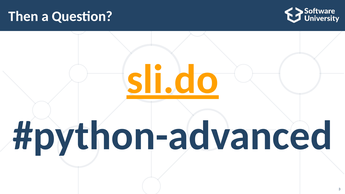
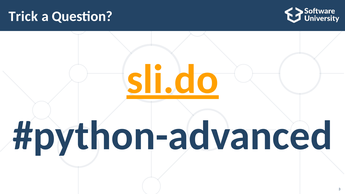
Then: Then -> Trick
